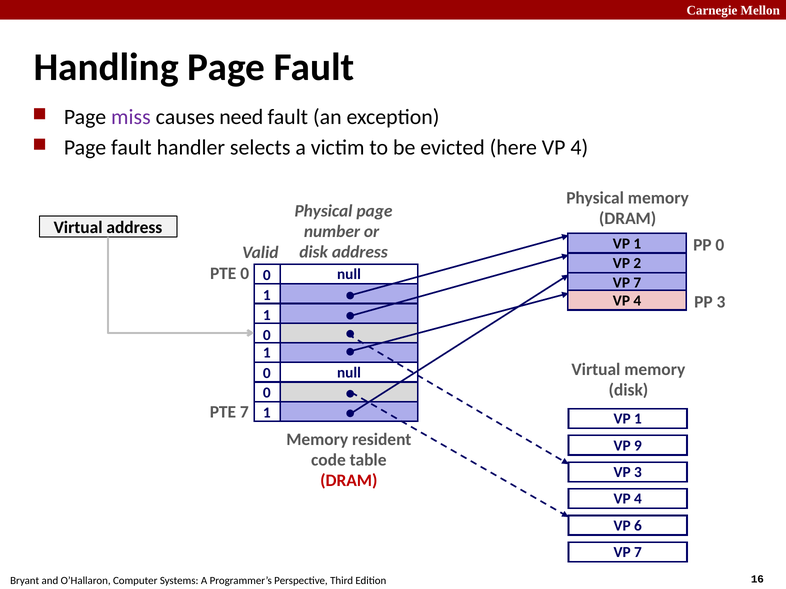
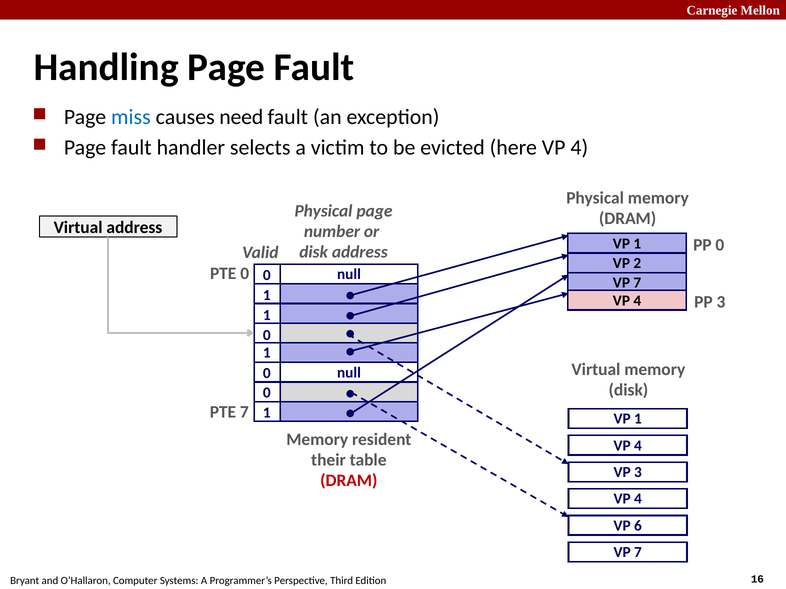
miss colour: purple -> blue
9 at (638, 446): 9 -> 4
code: code -> their
